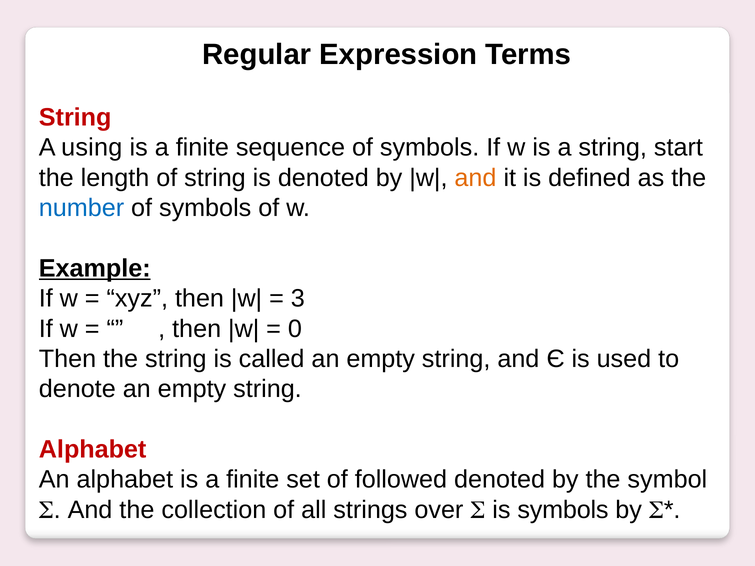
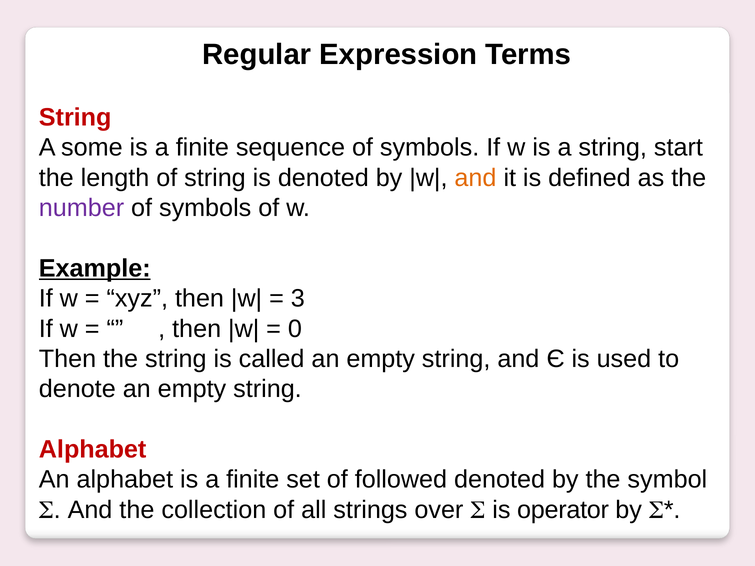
using: using -> some
number colour: blue -> purple
is symbols: symbols -> operator
